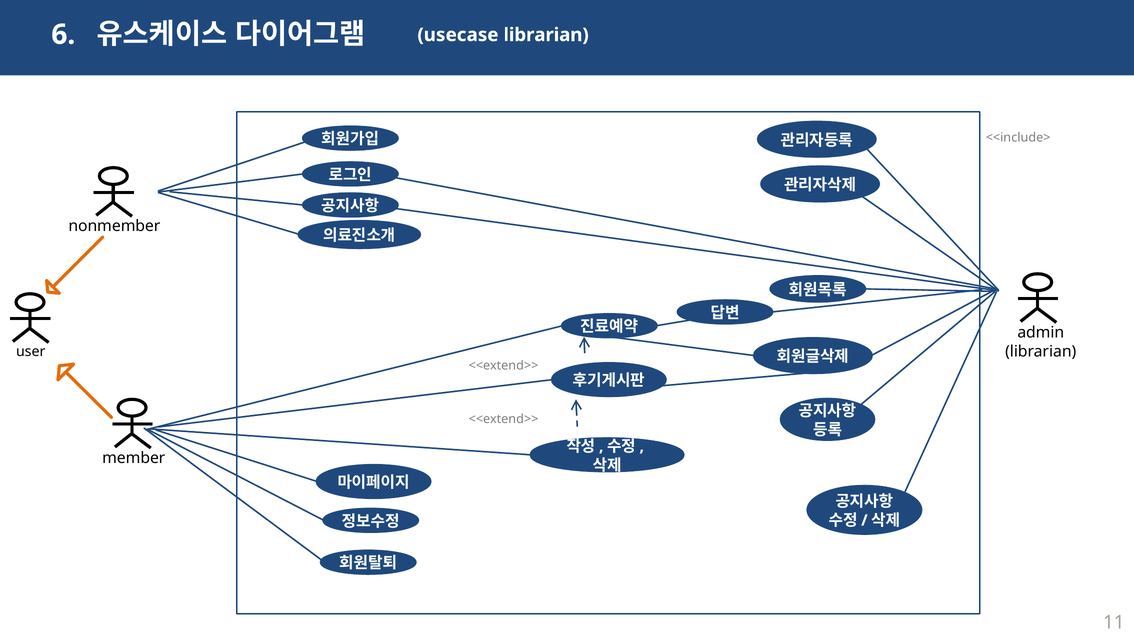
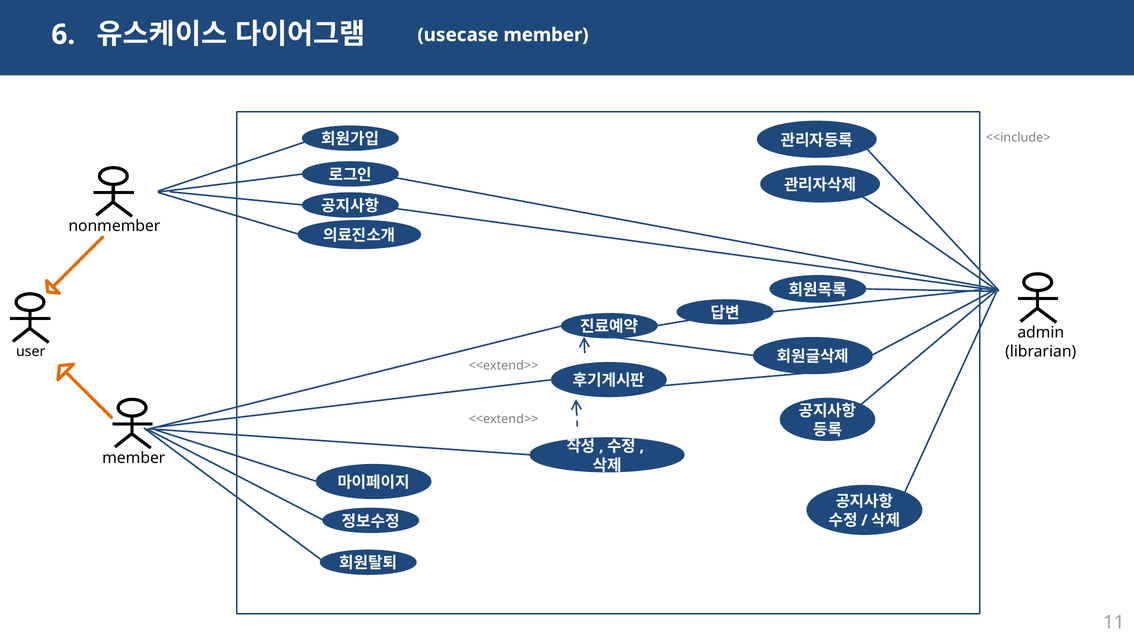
usecase librarian: librarian -> member
